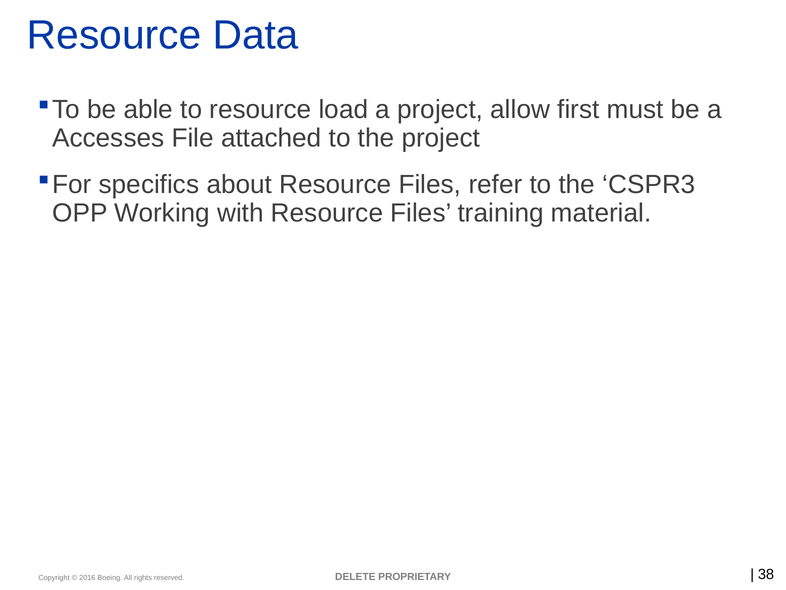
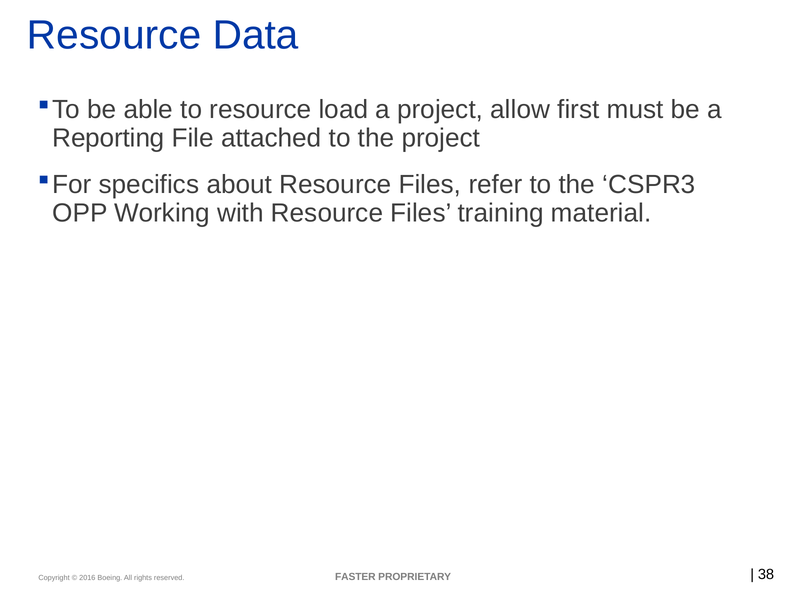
Accesses: Accesses -> Reporting
DELETE: DELETE -> FASTER
